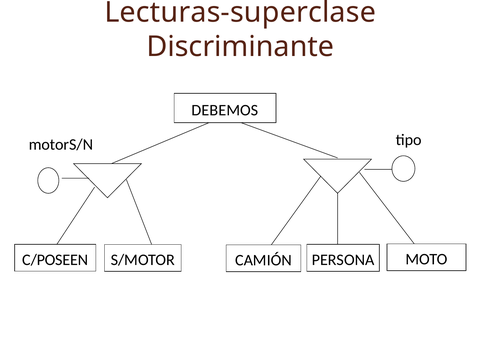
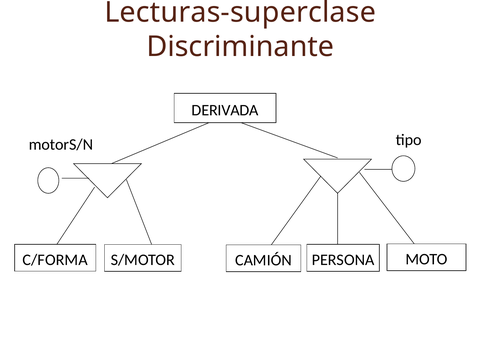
DEBEMOS: DEBEMOS -> DERIVADA
C/POSEEN: C/POSEEN -> C/FORMA
